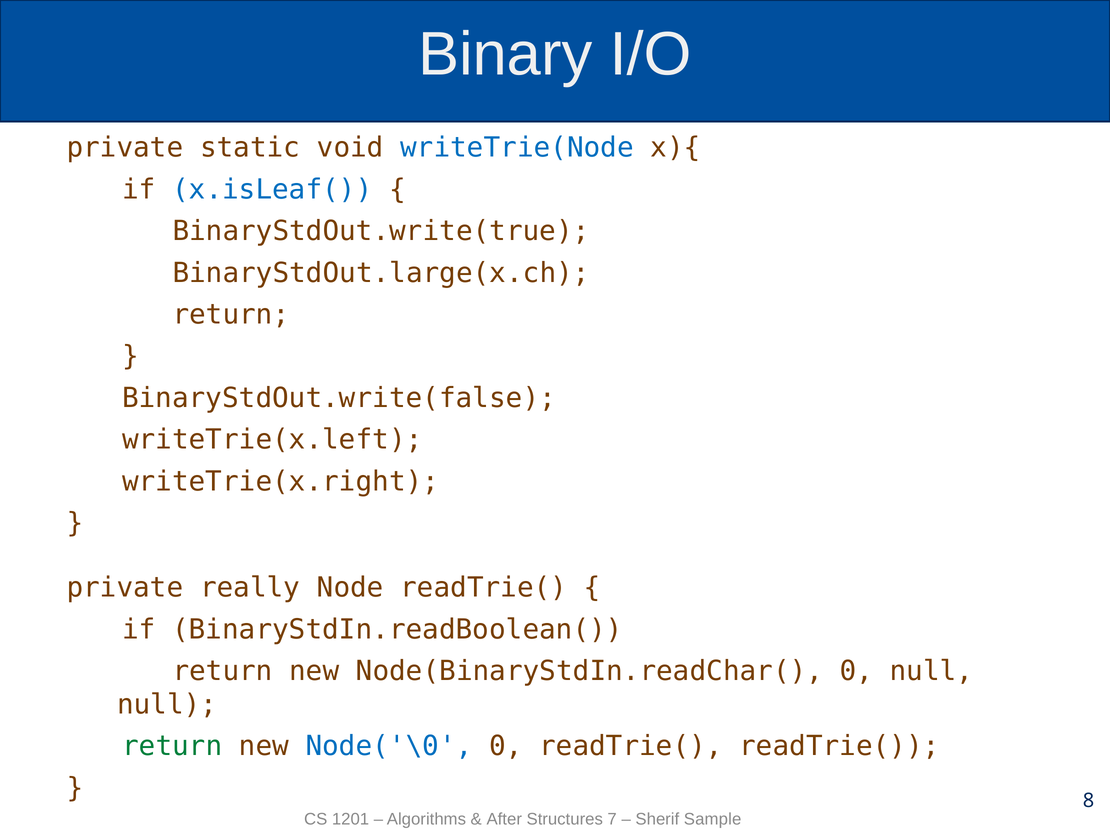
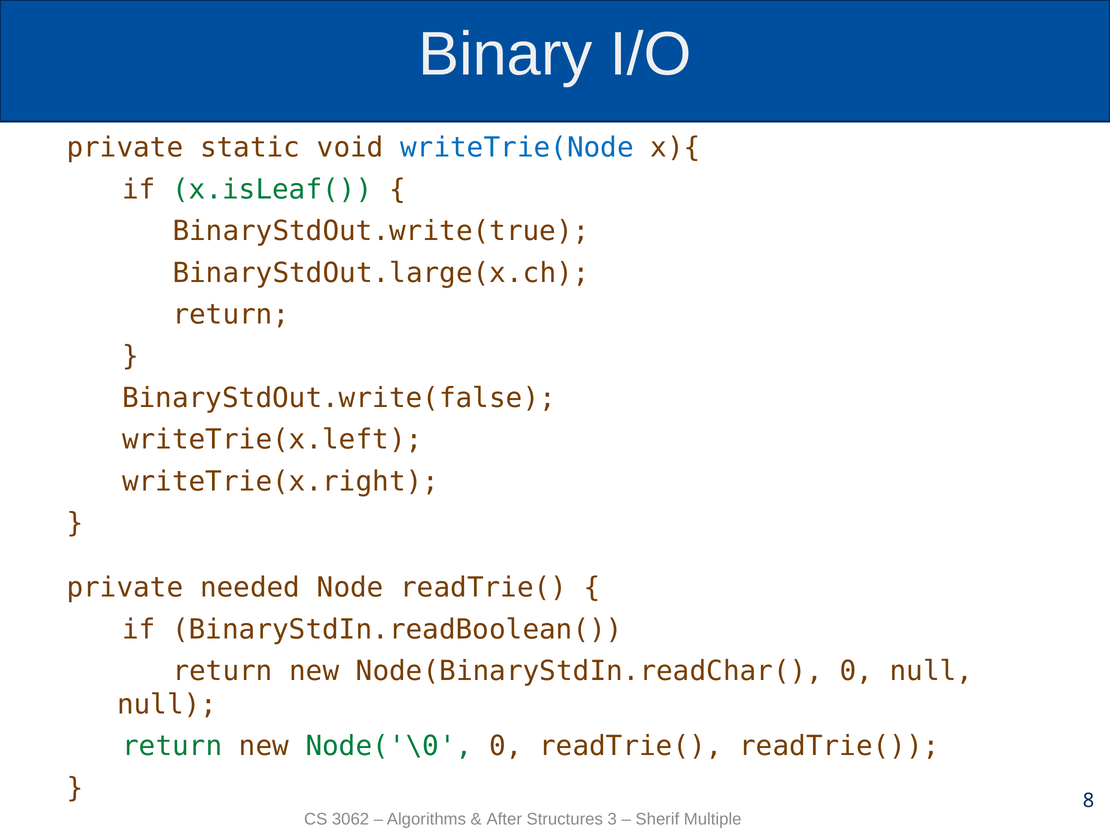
x.isLeaf( colour: blue -> green
really: really -> needed
Node('\0 colour: blue -> green
1201: 1201 -> 3062
7: 7 -> 3
Sample: Sample -> Multiple
